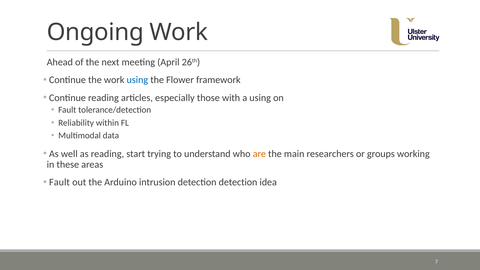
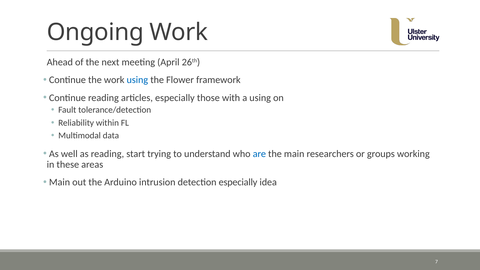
are colour: orange -> blue
Fault at (59, 182): Fault -> Main
detection detection: detection -> especially
